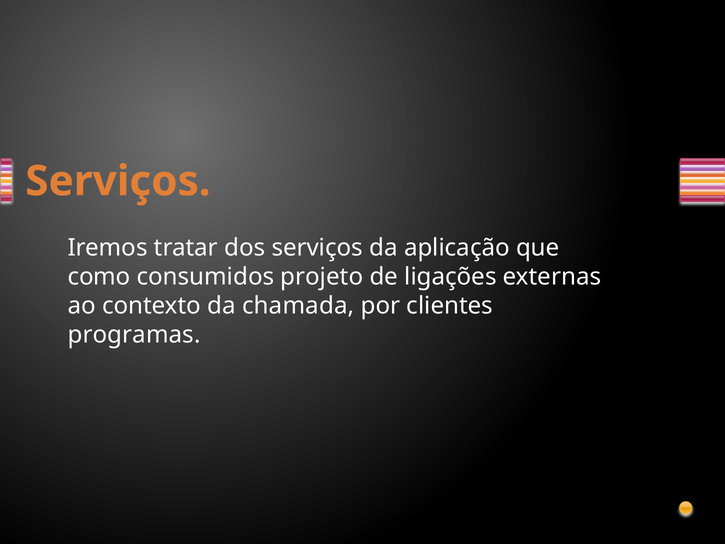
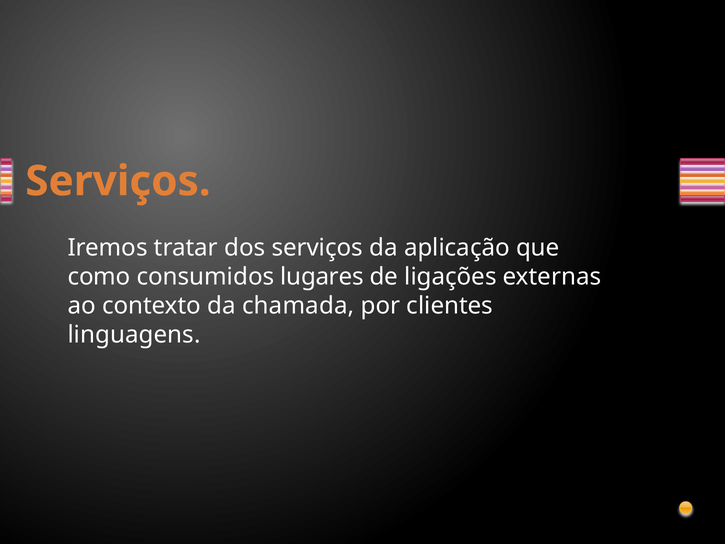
projeto: projeto -> lugares
programas: programas -> linguagens
